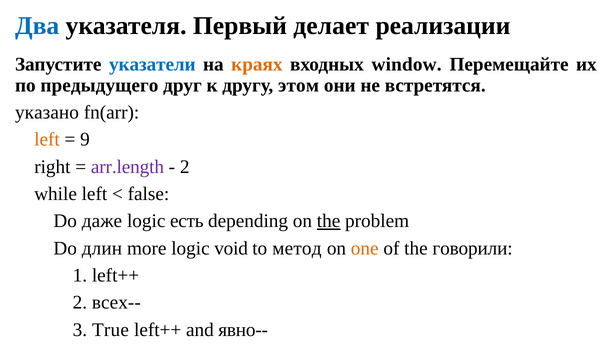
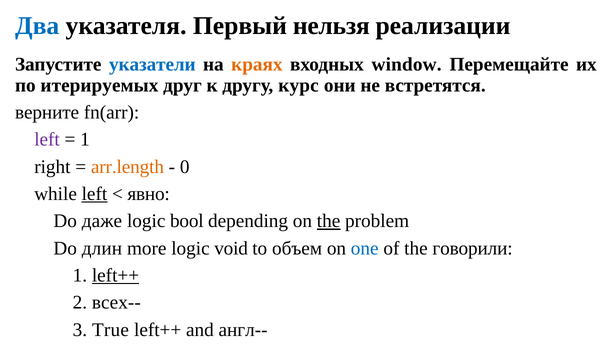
делает: делает -> нельзя
предыдущего: предыдущего -> итерируемых
этом: этом -> курс
указано: указано -> верните
left at (47, 139) colour: orange -> purple
9 at (85, 139): 9 -> 1
arr.length colour: purple -> orange
2 at (185, 167): 2 -> 0
left at (94, 194) underline: none -> present
false: false -> явно
есть: есть -> bool
метод: метод -> объем
one colour: orange -> blue
left++ at (116, 275) underline: none -> present
явно--: явно-- -> англ--
